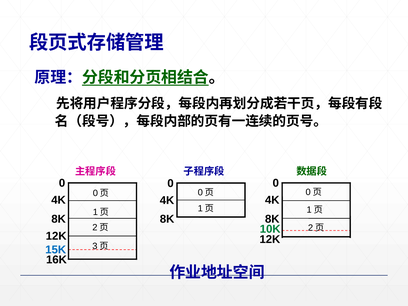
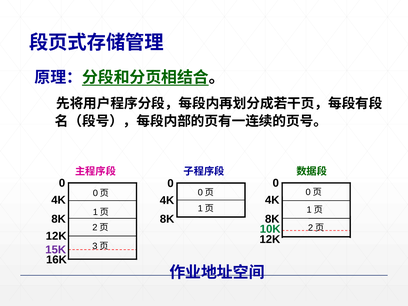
15K colour: blue -> purple
